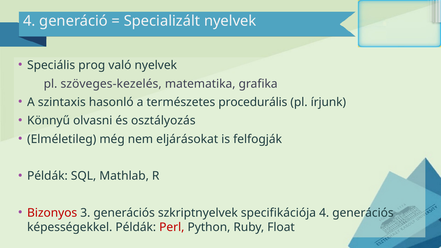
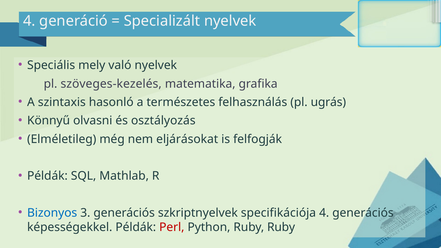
prog: prog -> mely
procedurális: procedurális -> felhasználás
írjunk: írjunk -> ugrás
Bizonyos colour: red -> blue
Ruby Float: Float -> Ruby
